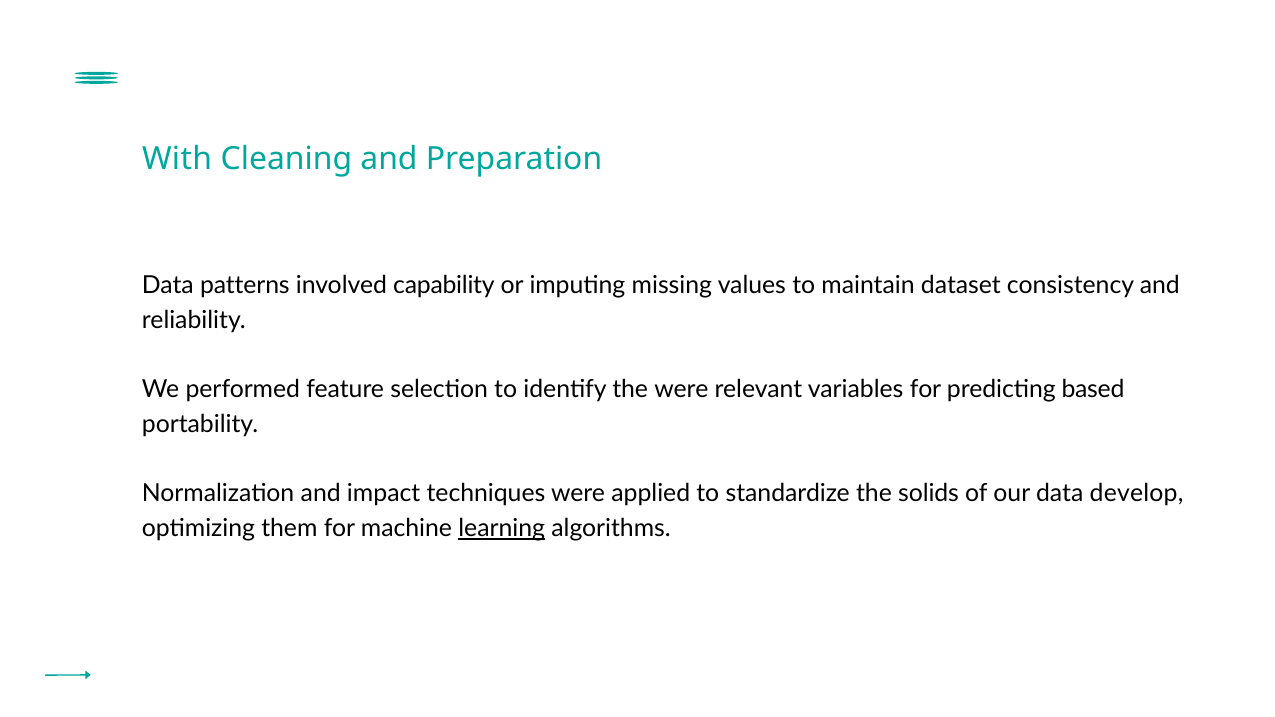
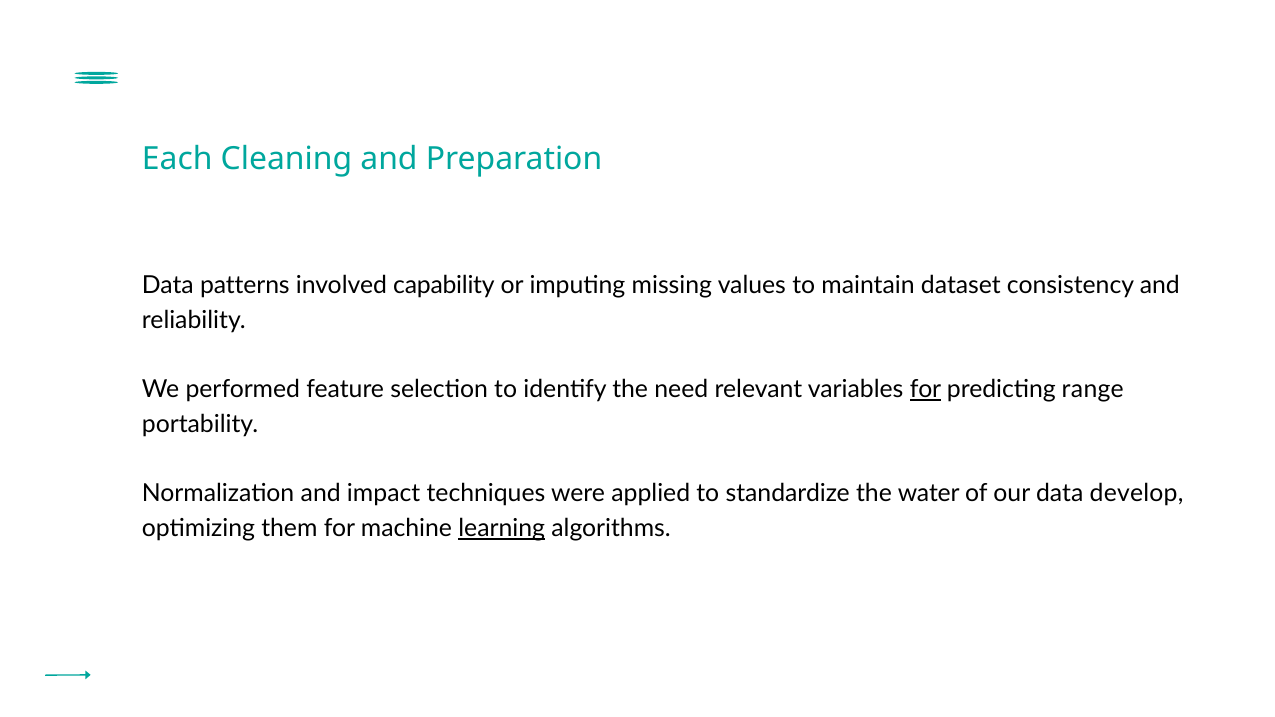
With: With -> Each
the were: were -> need
for at (926, 390) underline: none -> present
based: based -> range
solids: solids -> water
